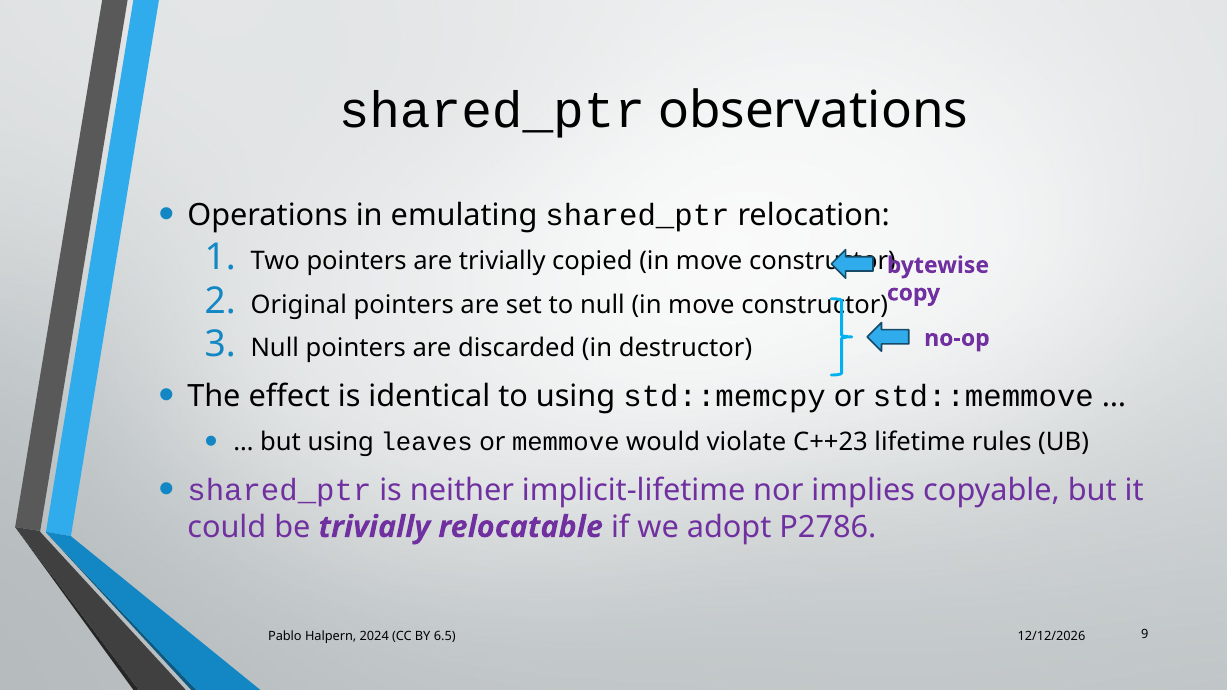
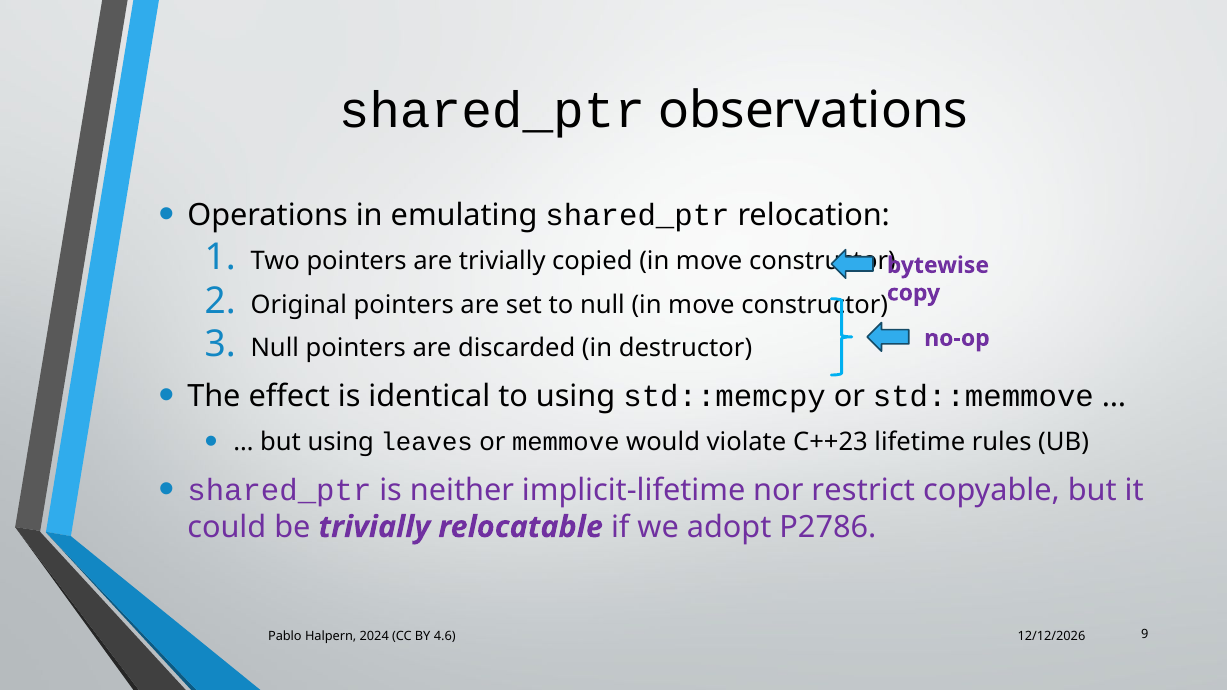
implies: implies -> restrict
6.5: 6.5 -> 4.6
